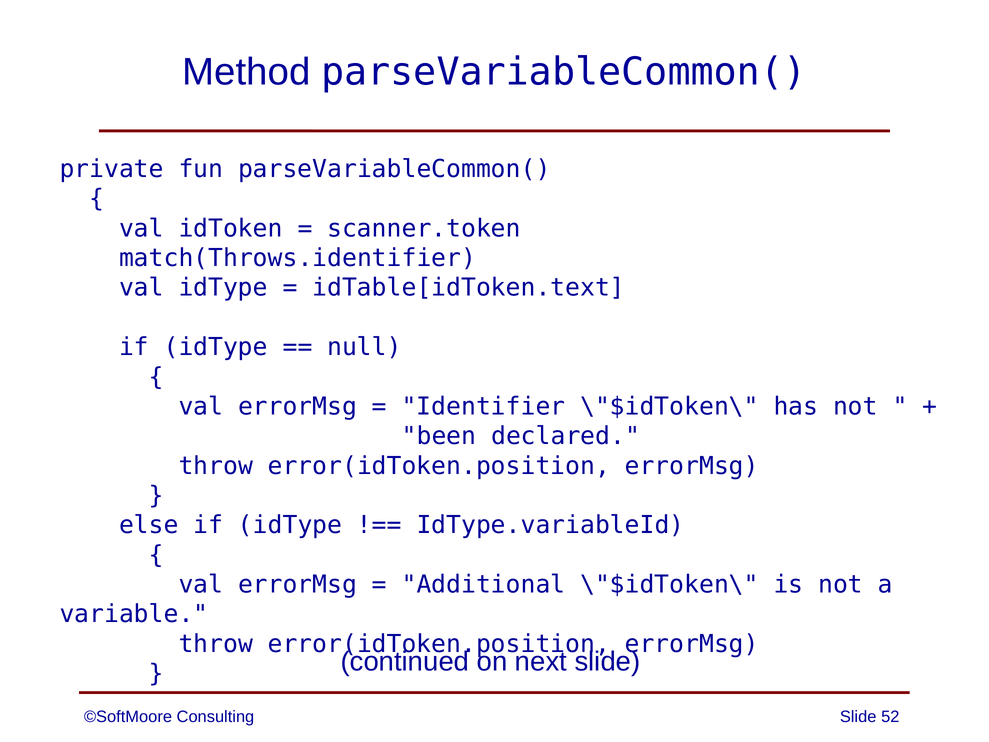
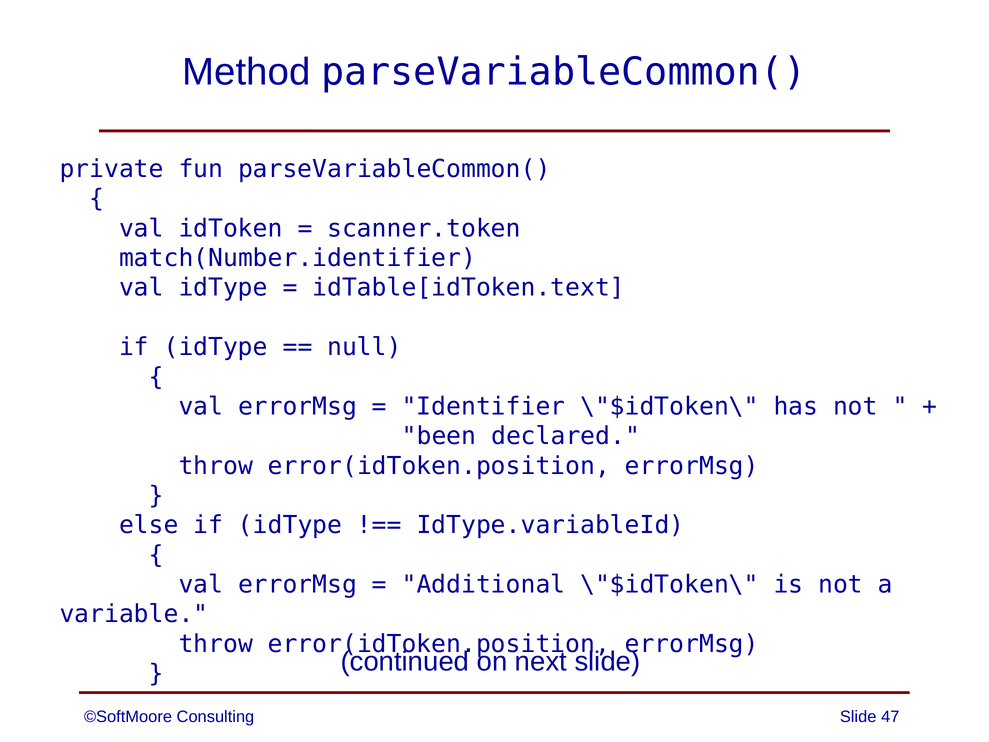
match(Throws.identifier: match(Throws.identifier -> match(Number.identifier
52: 52 -> 47
